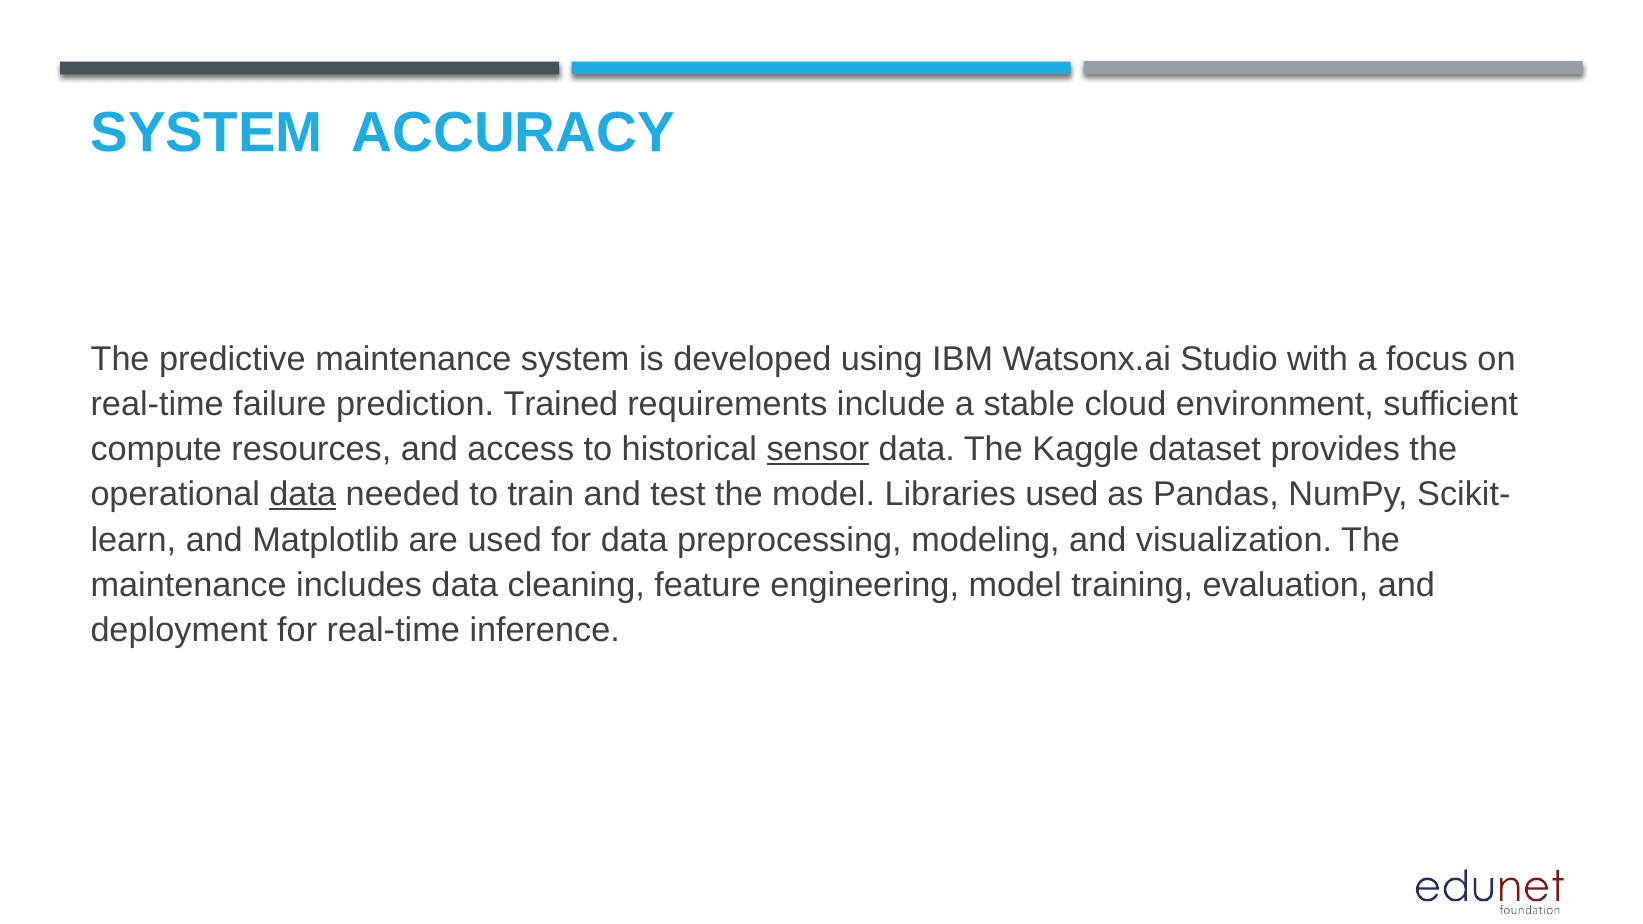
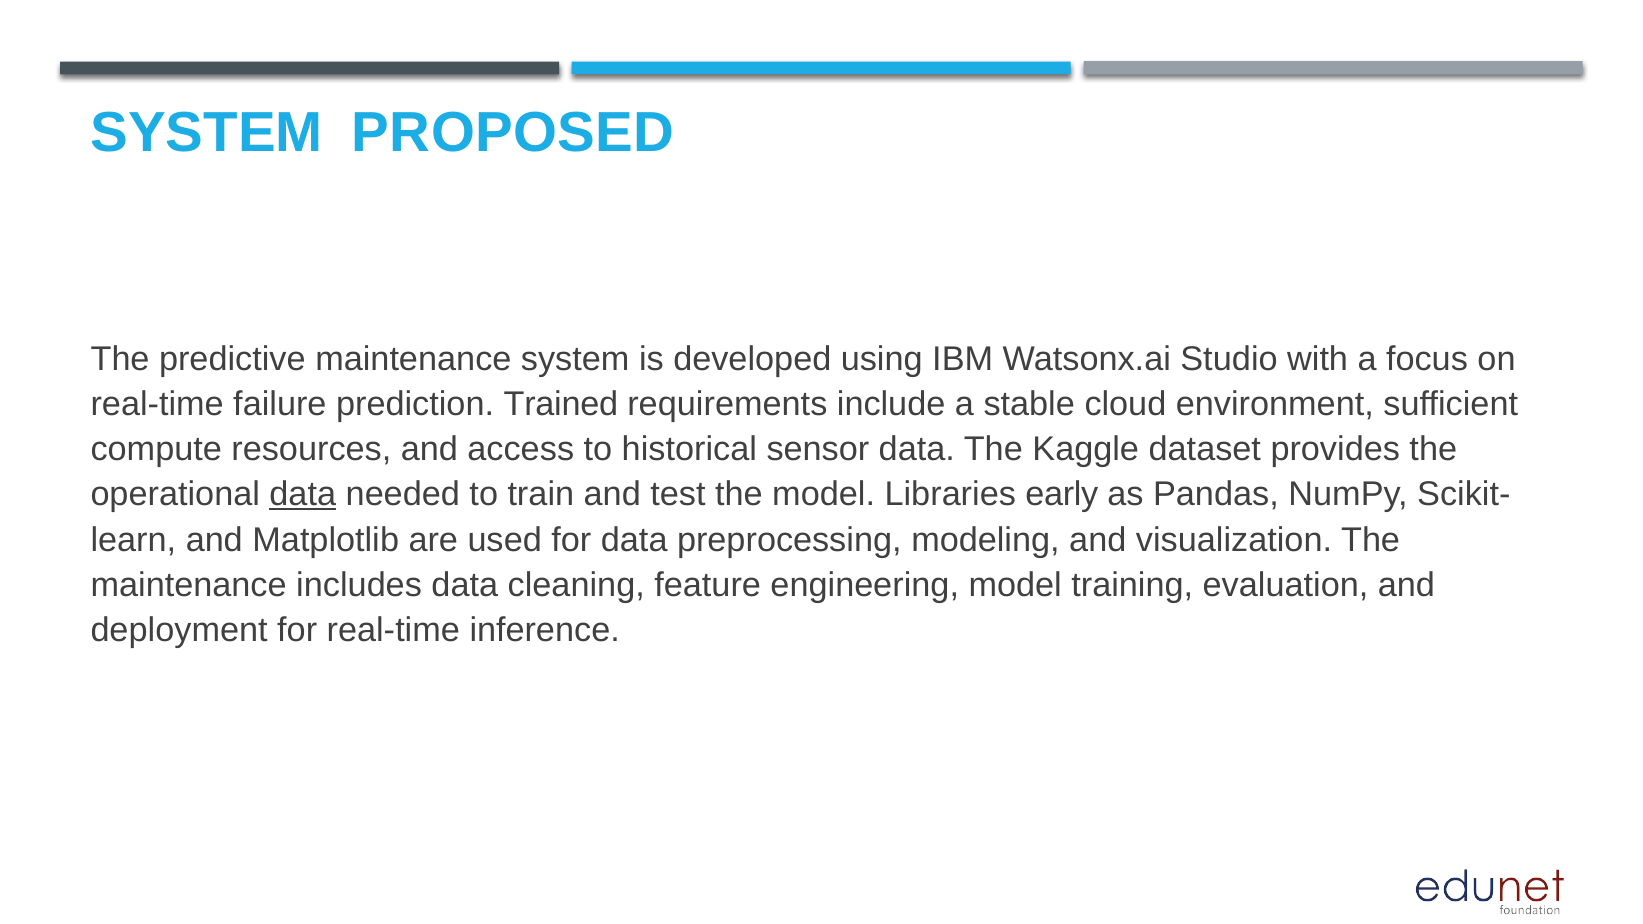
ACCURACY: ACCURACY -> PROPOSED
sensor underline: present -> none
Libraries used: used -> early
